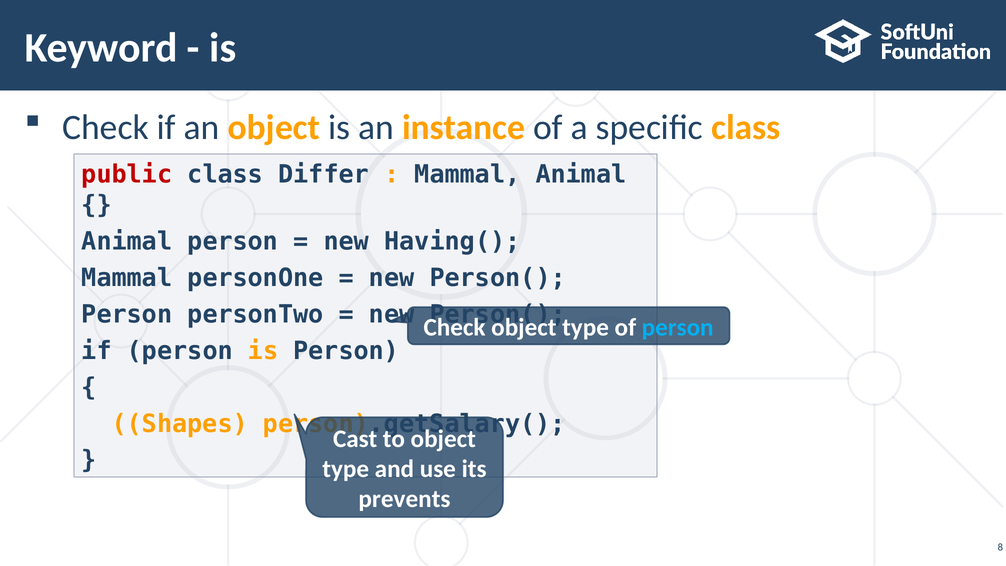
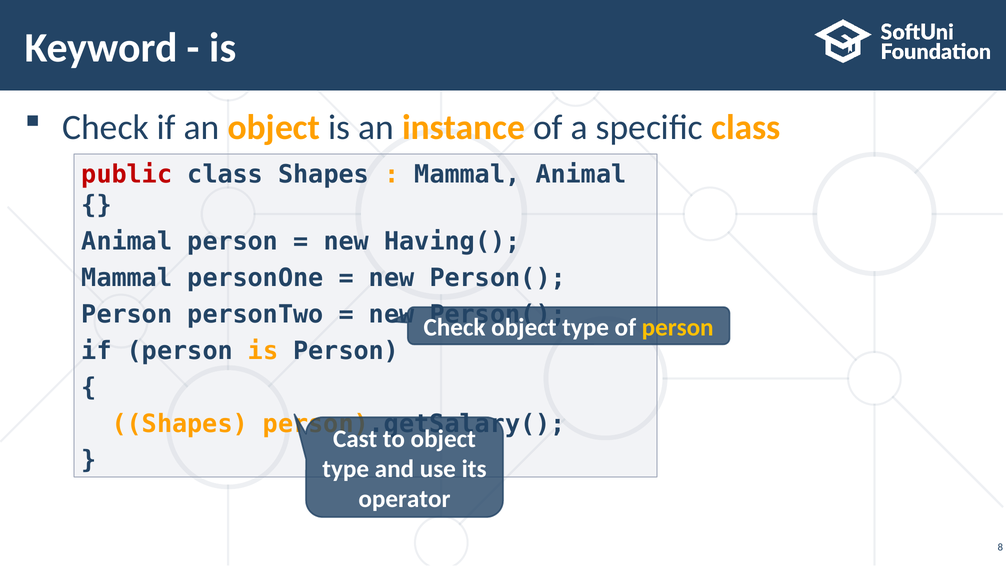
class Differ: Differ -> Shapes
person at (678, 327) colour: light blue -> yellow
prevents: prevents -> operator
